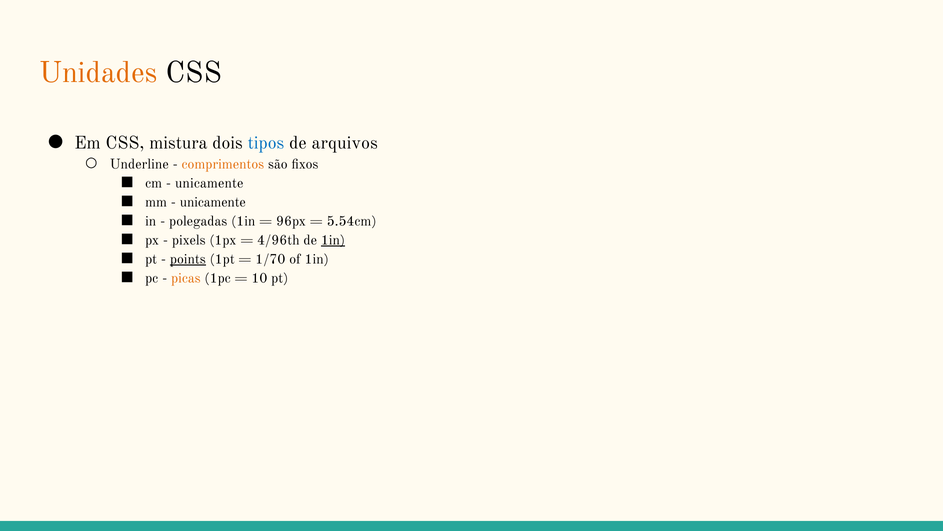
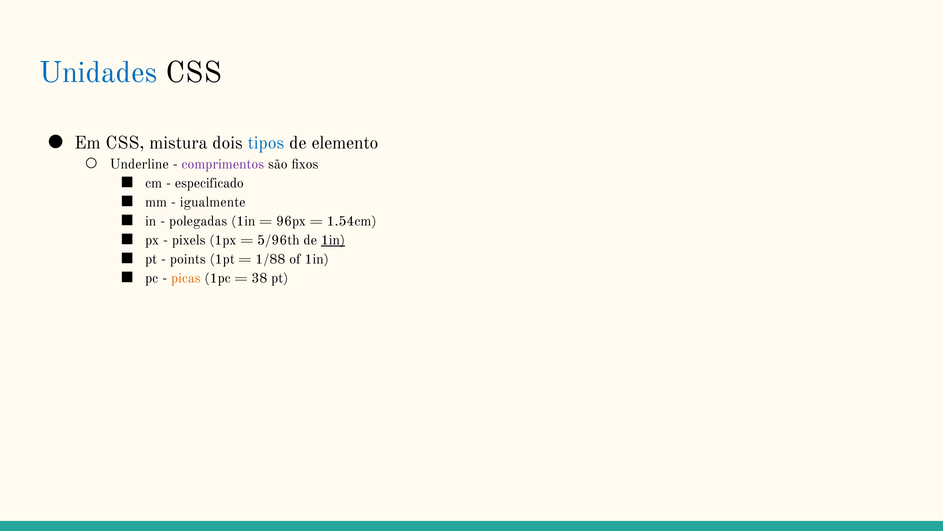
Unidades colour: orange -> blue
arquivos: arquivos -> elemento
comprimentos colour: orange -> purple
unicamente at (209, 183): unicamente -> especificado
unicamente at (213, 202): unicamente -> igualmente
5.54cm: 5.54cm -> 1.54cm
4/96th: 4/96th -> 5/96th
points underline: present -> none
1/70: 1/70 -> 1/88
10: 10 -> 38
